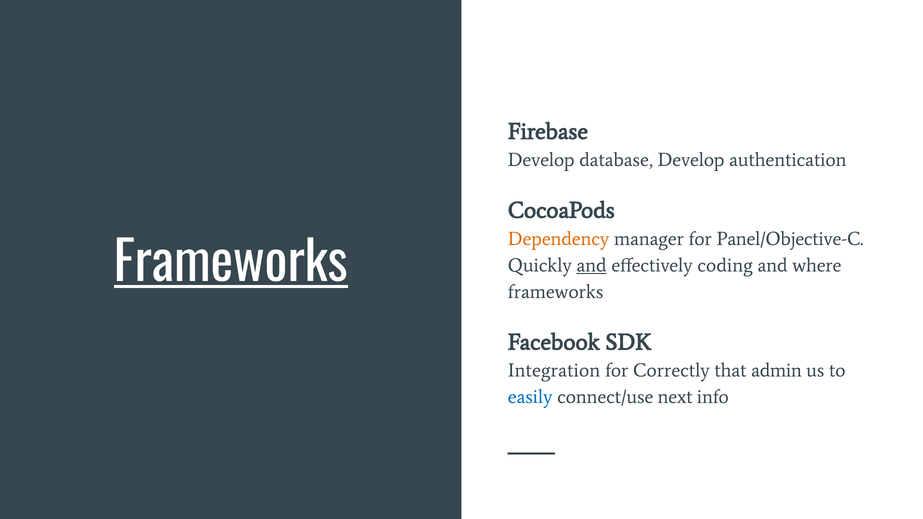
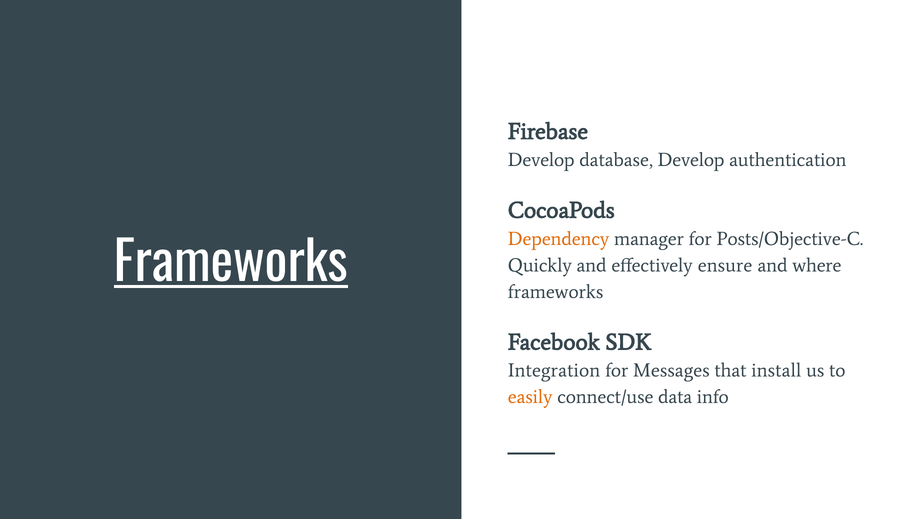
Panel/Objective-C: Panel/Objective-C -> Posts/Objective-C
and at (592, 265) underline: present -> none
coding: coding -> ensure
Correctly: Correctly -> Messages
admin: admin -> install
easily colour: blue -> orange
next: next -> data
